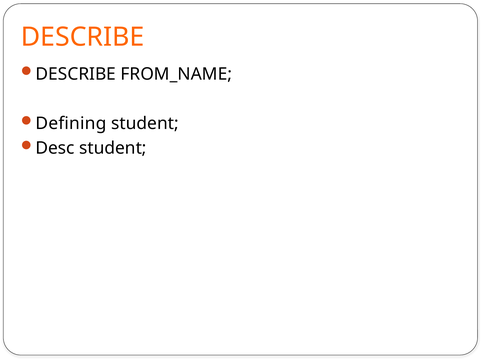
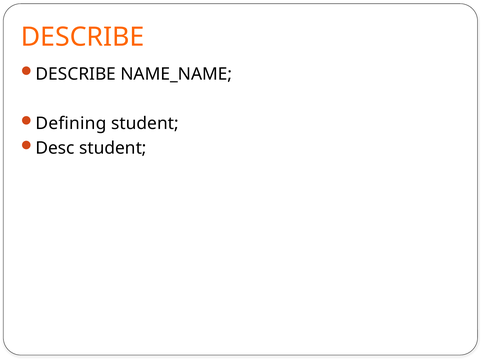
FROM_NAME: FROM_NAME -> NAME_NAME
